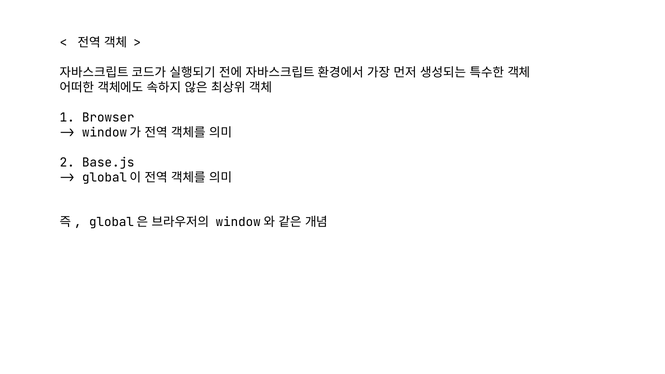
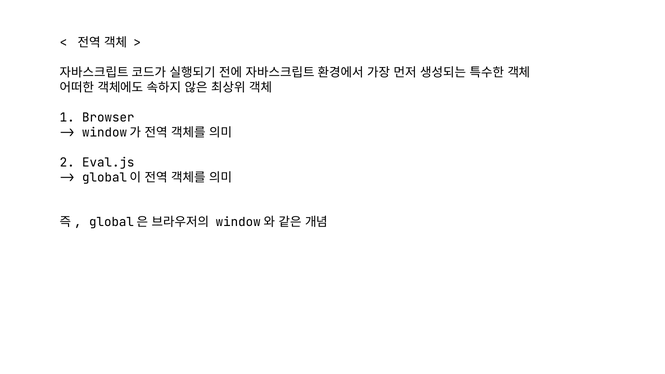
Base.js: Base.js -> Eval.js
